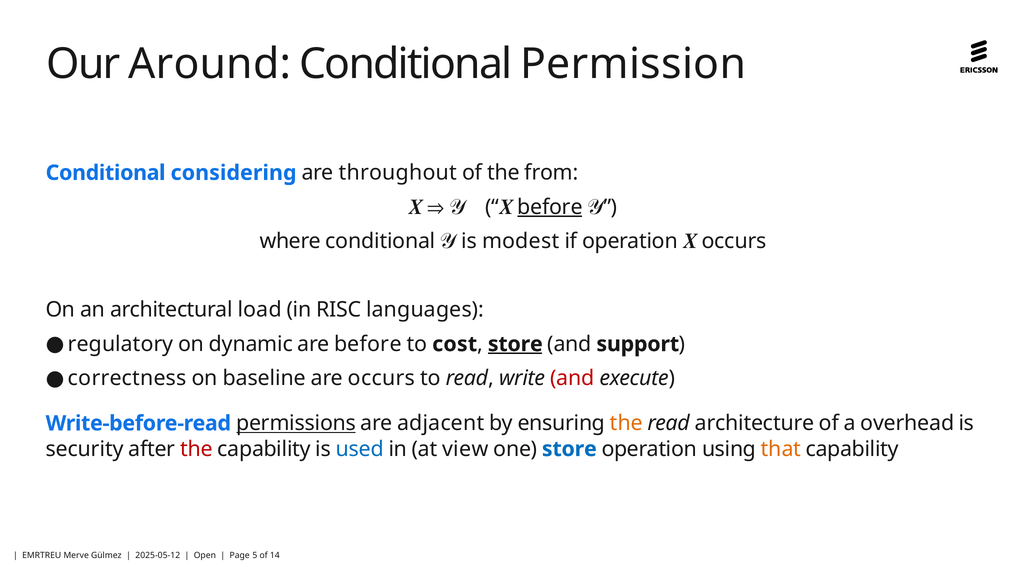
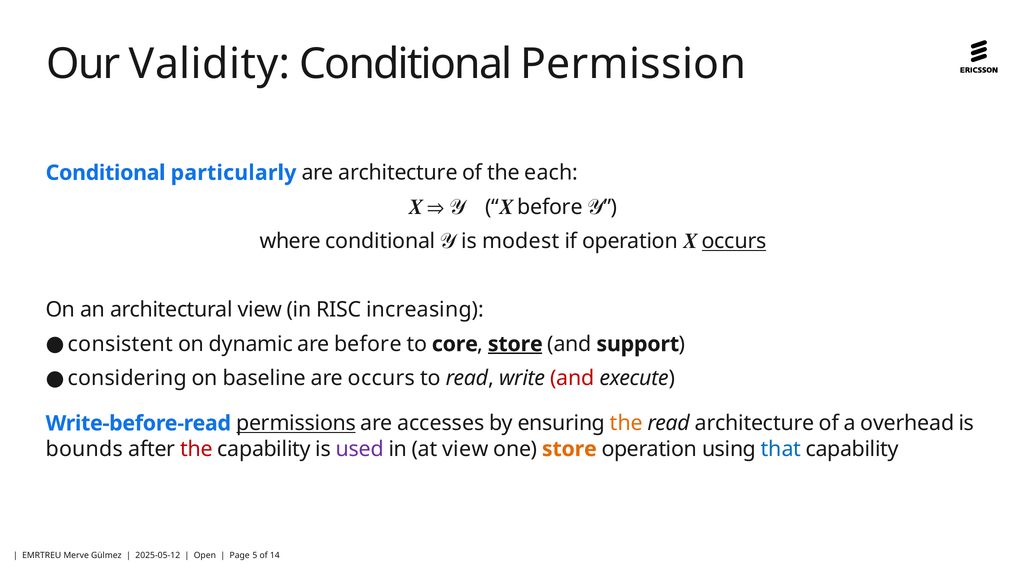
Around: Around -> Validity
considering: considering -> particularly
are throughout: throughout -> architecture
from: from -> each
before at (550, 207) underline: present -> none
occurs at (734, 241) underline: none -> present
architectural load: load -> view
languages: languages -> increasing
regulatory: regulatory -> consistent
cost: cost -> core
correctness: correctness -> considering
adjacent: adjacent -> accesses
security: security -> bounds
used colour: blue -> purple
store at (569, 449) colour: blue -> orange
that colour: orange -> blue
